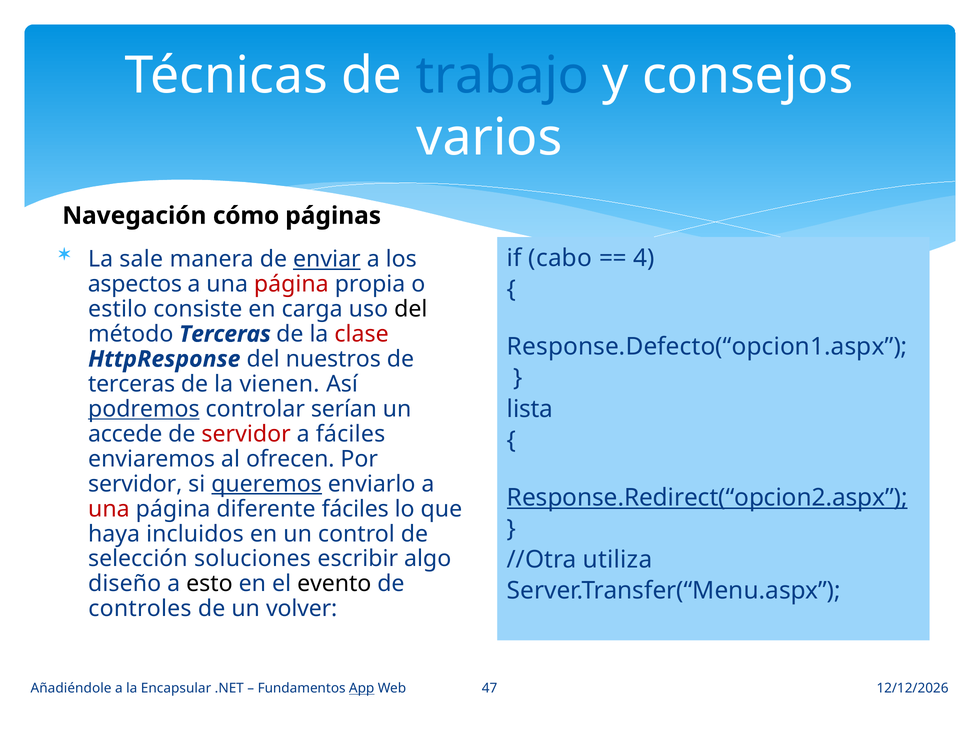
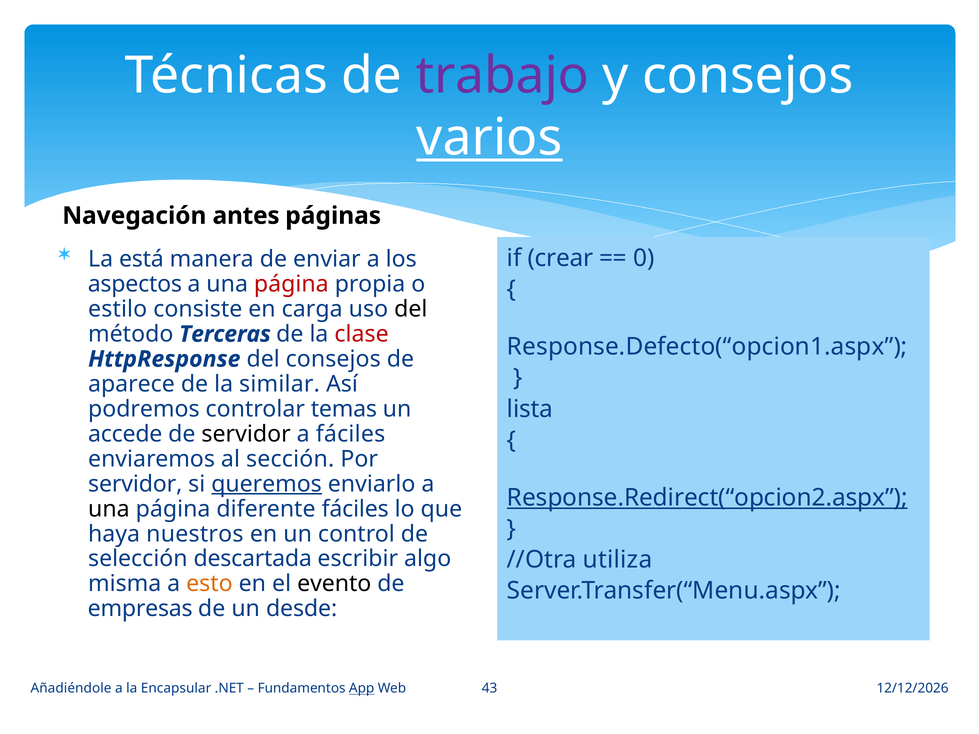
trabajo colour: blue -> purple
varios underline: none -> present
cómo: cómo -> antes
sale: sale -> está
enviar underline: present -> none
cabo: cabo -> crear
4: 4 -> 0
del nuestros: nuestros -> consejos
terceras at (132, 384): terceras -> aparece
vienen: vienen -> similar
podremos underline: present -> none
serían: serían -> temas
servidor at (246, 434) colour: red -> black
ofrecen: ofrecen -> sección
una at (109, 509) colour: red -> black
incluidos: incluidos -> nuestros
soluciones: soluciones -> descartada
diseño: diseño -> misma
esto colour: black -> orange
controles: controles -> empresas
volver: volver -> desde
47: 47 -> 43
